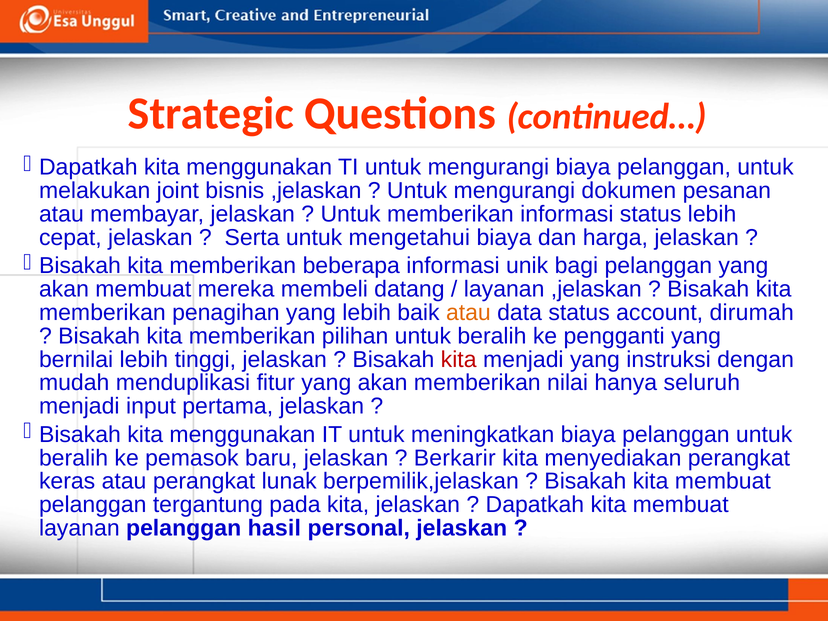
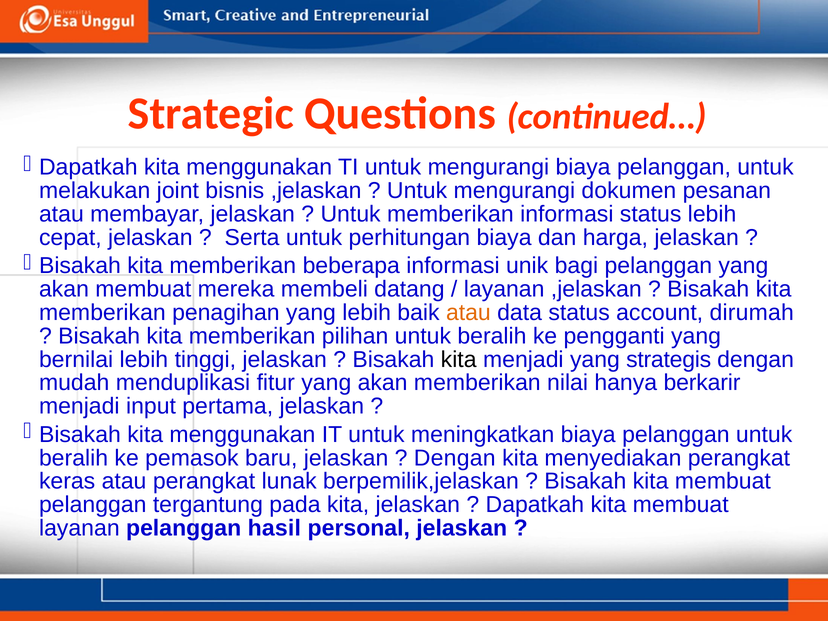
mengetahui: mengetahui -> perhitungan
kita at (459, 359) colour: red -> black
instruksi: instruksi -> strategis
seluruh: seluruh -> berkarir
Berkarir at (455, 458): Berkarir -> Dengan
